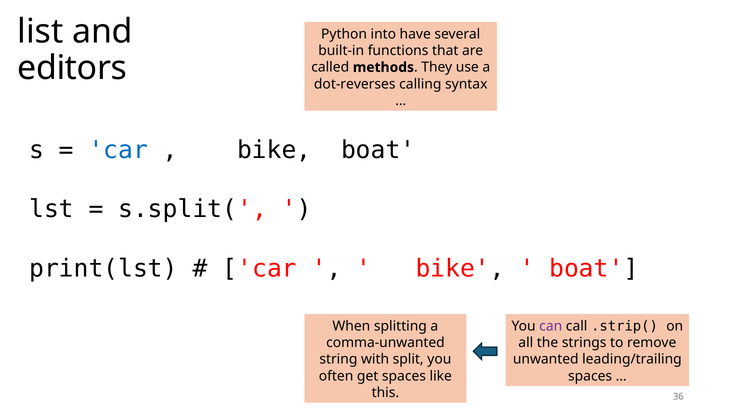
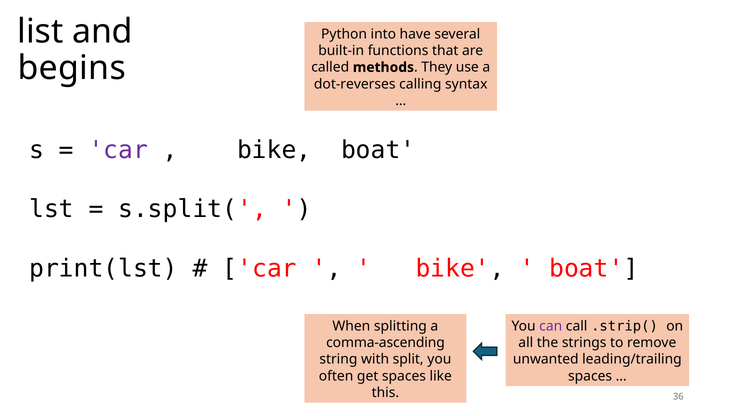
editors: editors -> begins
car at (118, 150) colour: blue -> purple
comma-unwanted: comma-unwanted -> comma-ascending
